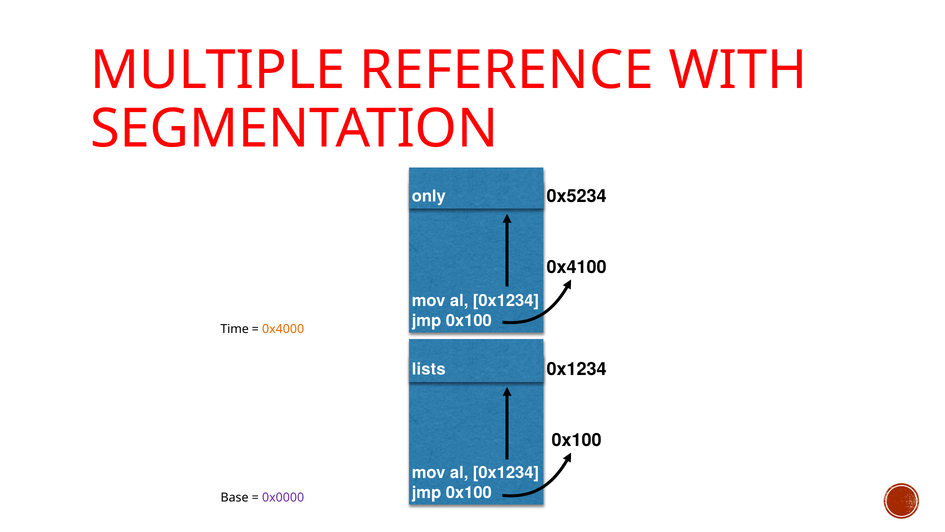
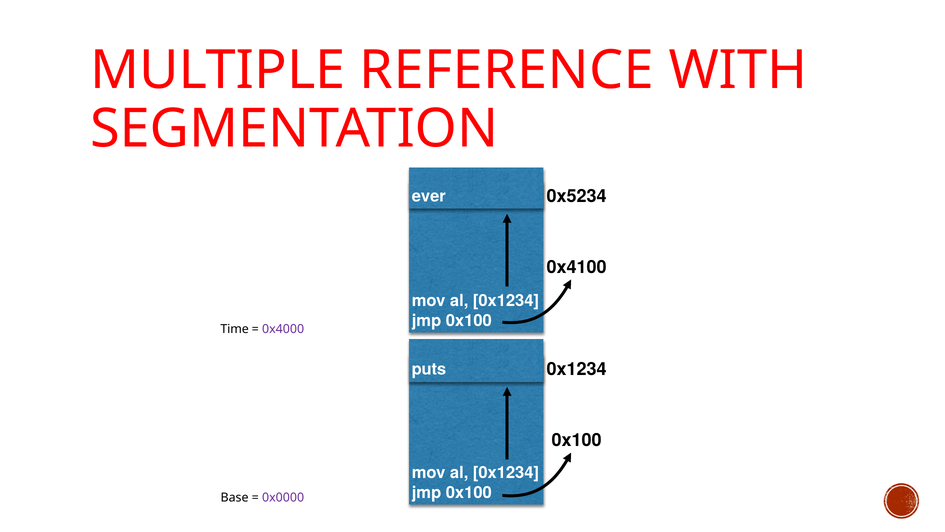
only: only -> ever
0x4000 colour: orange -> purple
lists: lists -> puts
